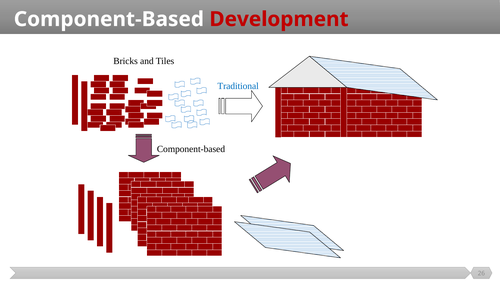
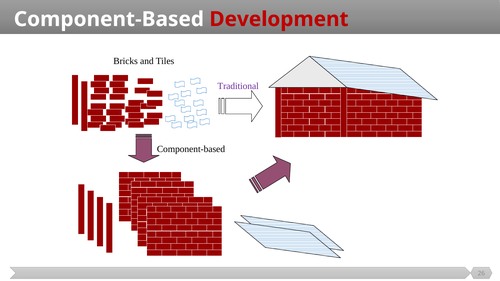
Traditional colour: blue -> purple
